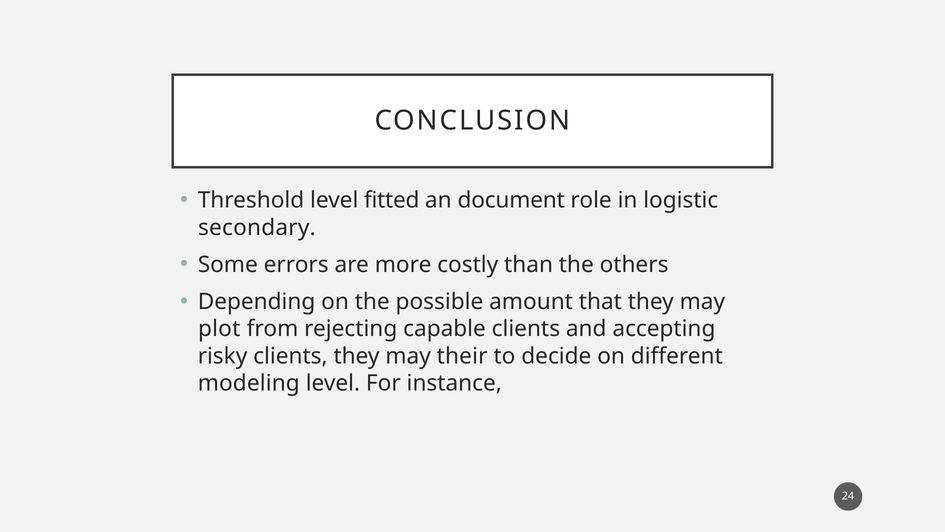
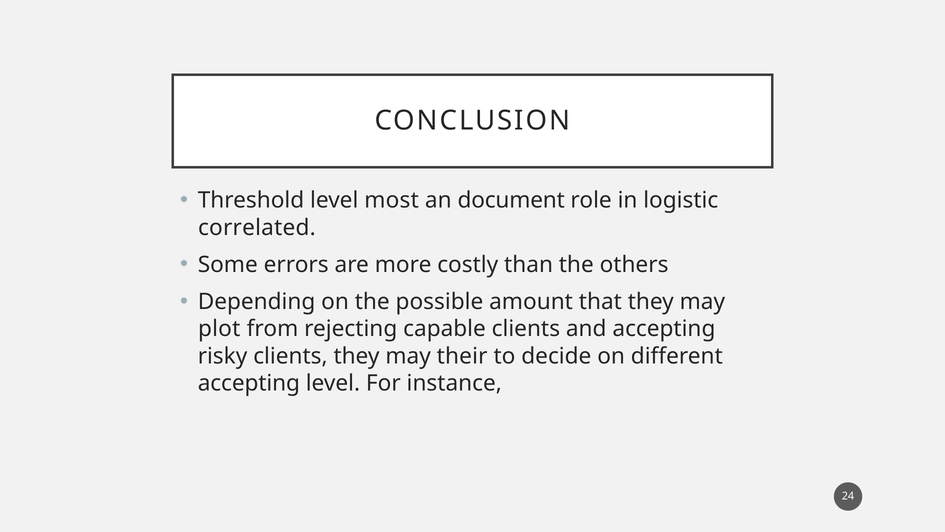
fitted: fitted -> most
secondary: secondary -> correlated
modeling at (249, 383): modeling -> accepting
